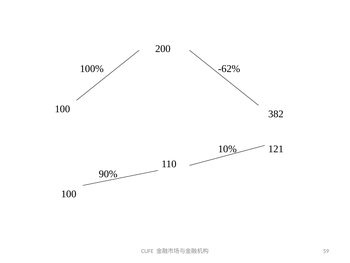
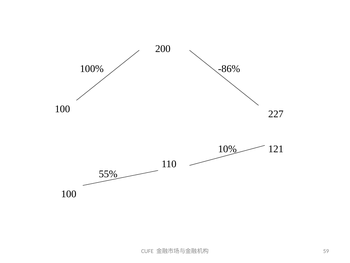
-62%: -62% -> -86%
382: 382 -> 227
90%: 90% -> 55%
